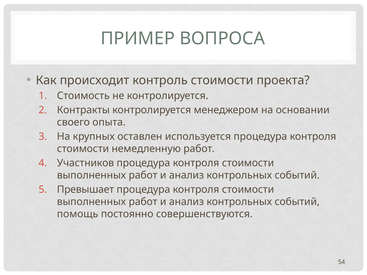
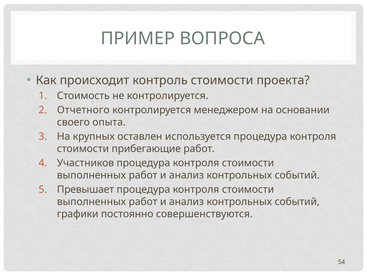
Контракты: Контракты -> Отчетного
немедленную: немедленную -> прибегающие
помощь: помощь -> графики
